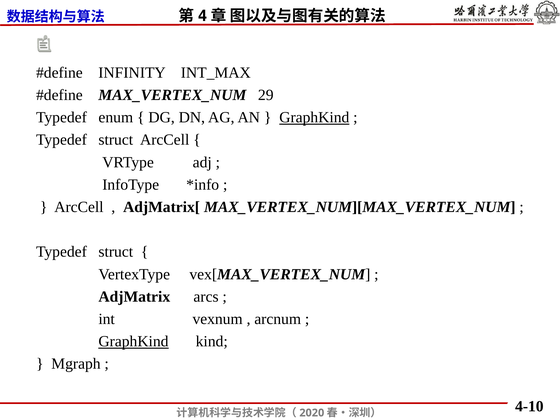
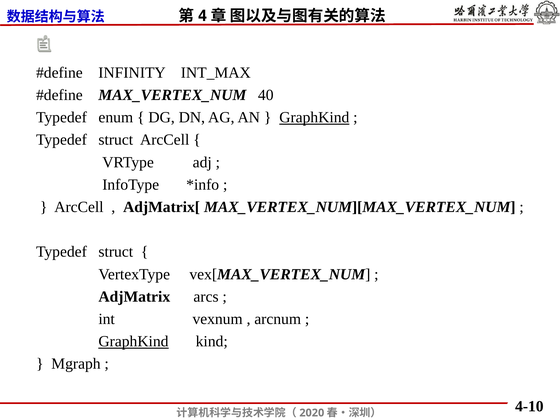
29: 29 -> 40
